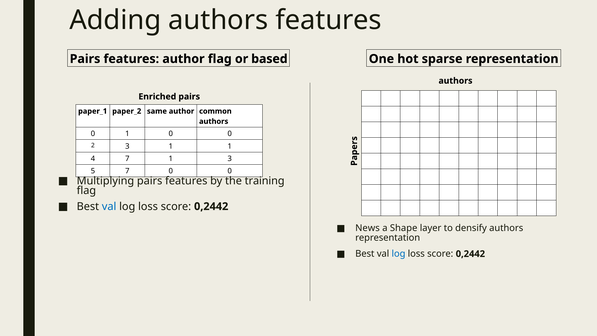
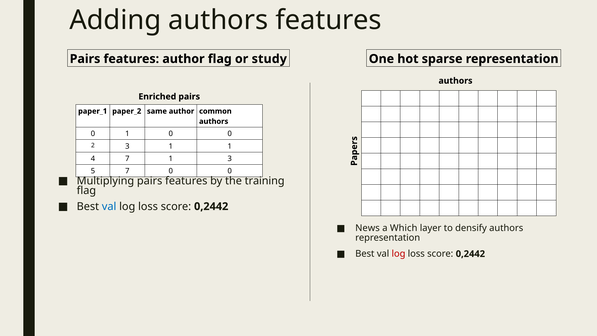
based: based -> study
Shape: Shape -> Which
log at (399, 254) colour: blue -> red
